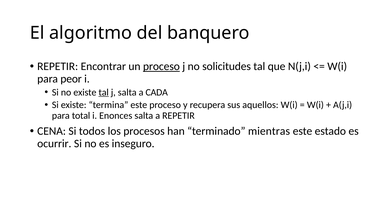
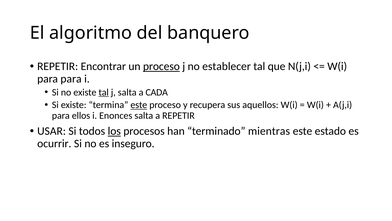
solicitudes: solicitudes -> establecer
para peor: peor -> para
este at (139, 105) underline: none -> present
total: total -> ellos
CENA: CENA -> USAR
los underline: none -> present
